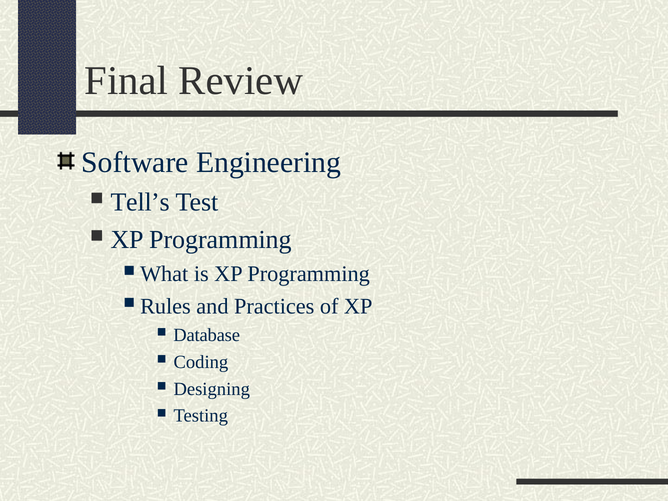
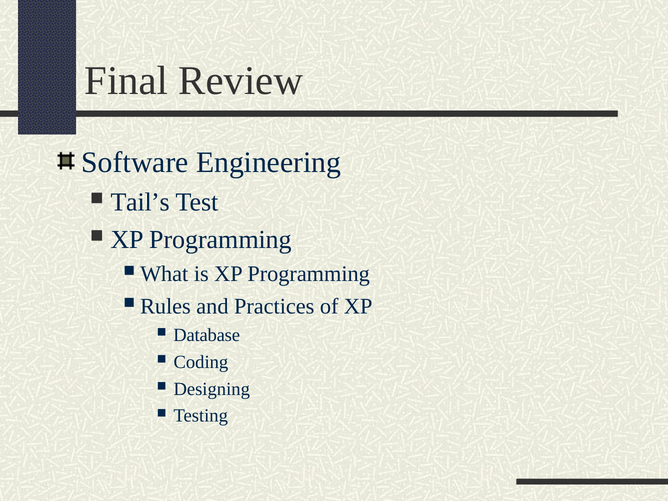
Tell’s: Tell’s -> Tail’s
